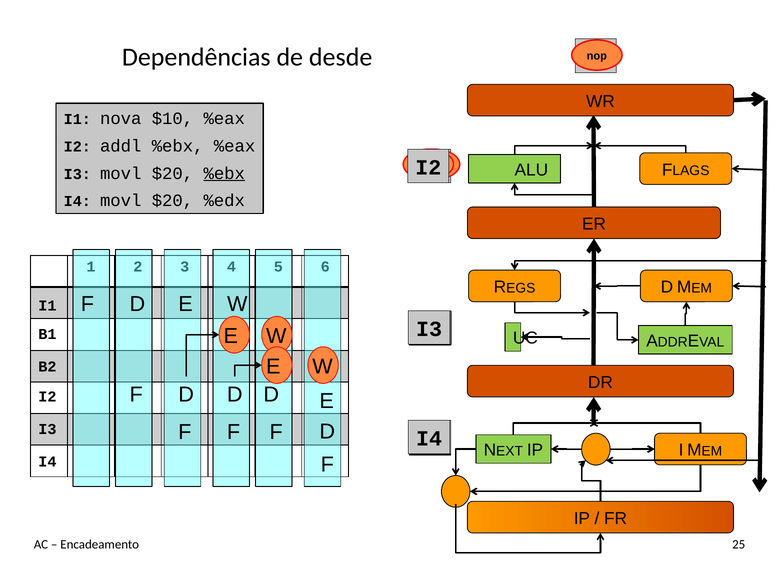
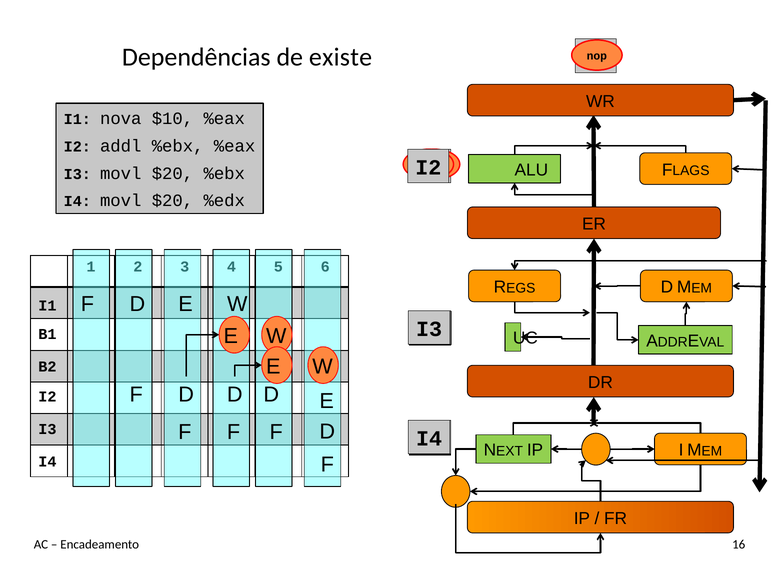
desde: desde -> existe
%ebx at (224, 173) underline: present -> none
25: 25 -> 16
